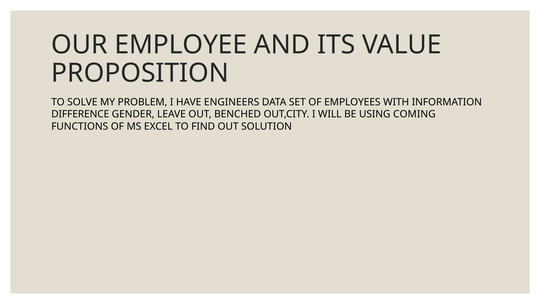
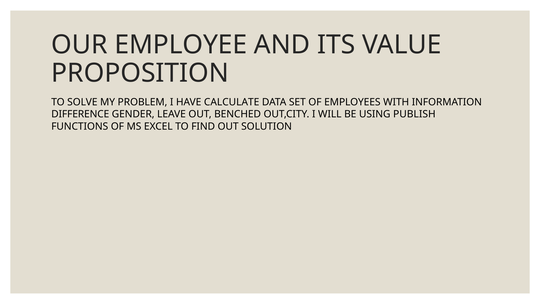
ENGINEERS: ENGINEERS -> CALCULATE
COMING: COMING -> PUBLISH
